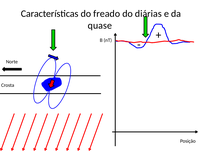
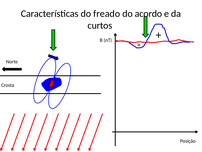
diárias: diárias -> acordo
quase: quase -> curtos
